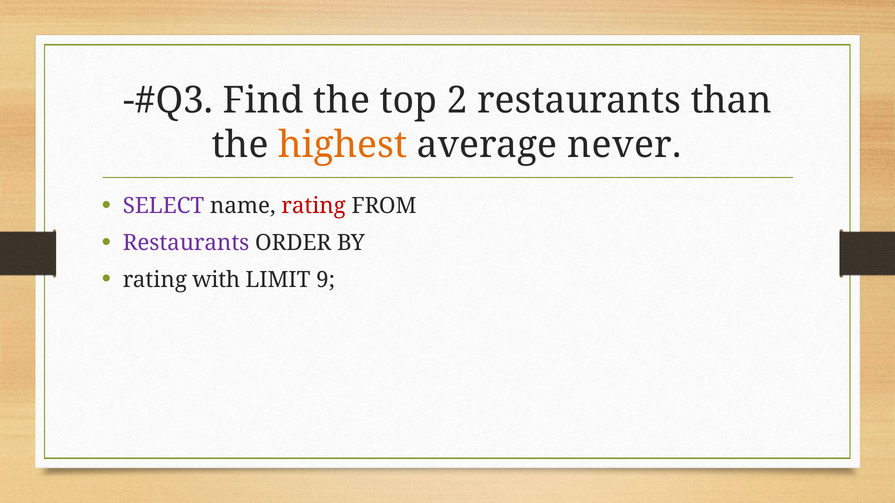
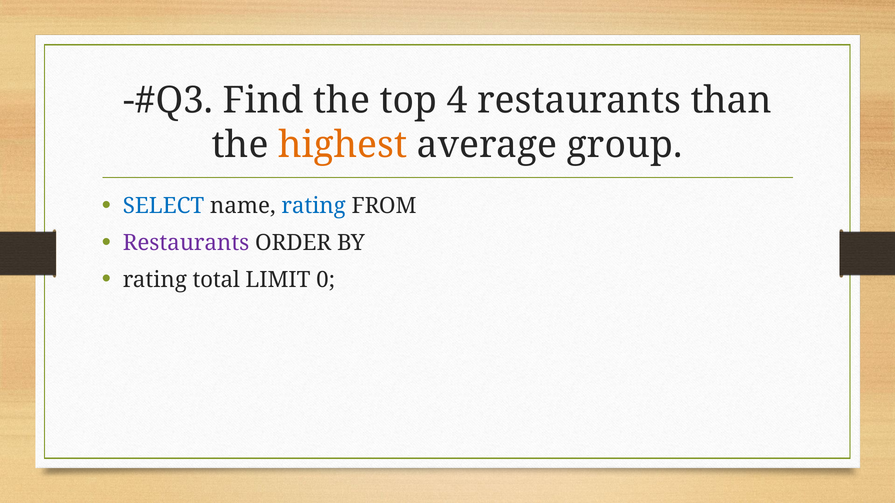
2: 2 -> 4
never: never -> group
SELECT colour: purple -> blue
rating at (314, 206) colour: red -> blue
with: with -> total
9: 9 -> 0
